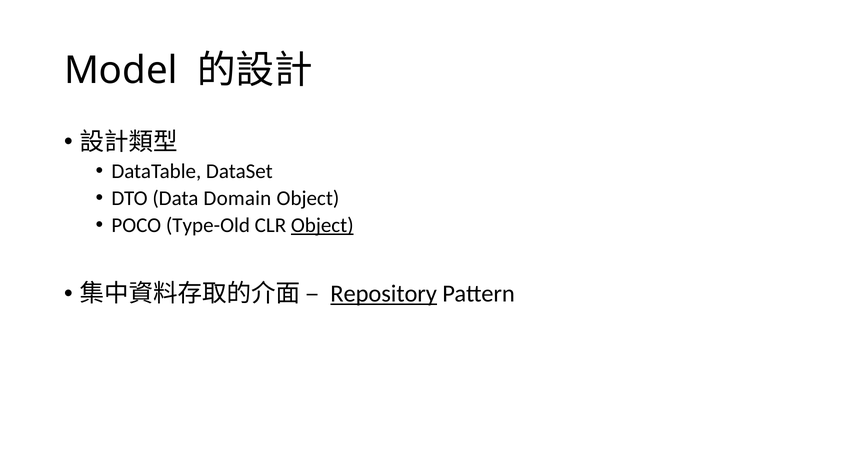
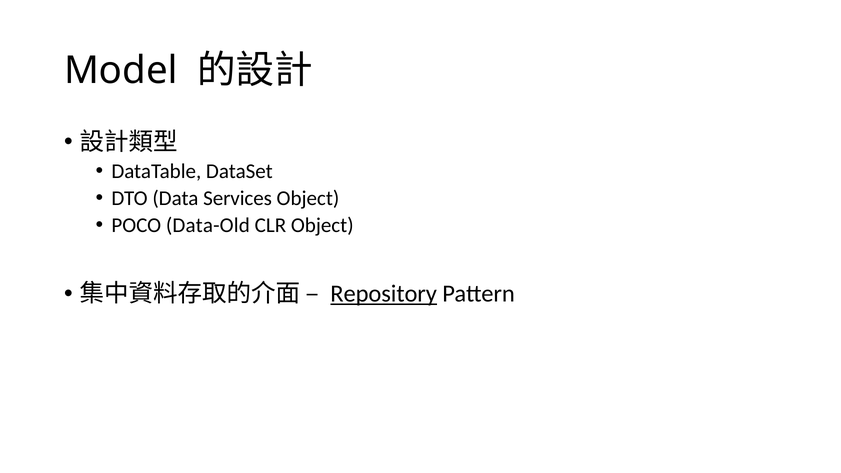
Domain: Domain -> Services
Type-Old: Type-Old -> Data-Old
Object at (322, 225) underline: present -> none
